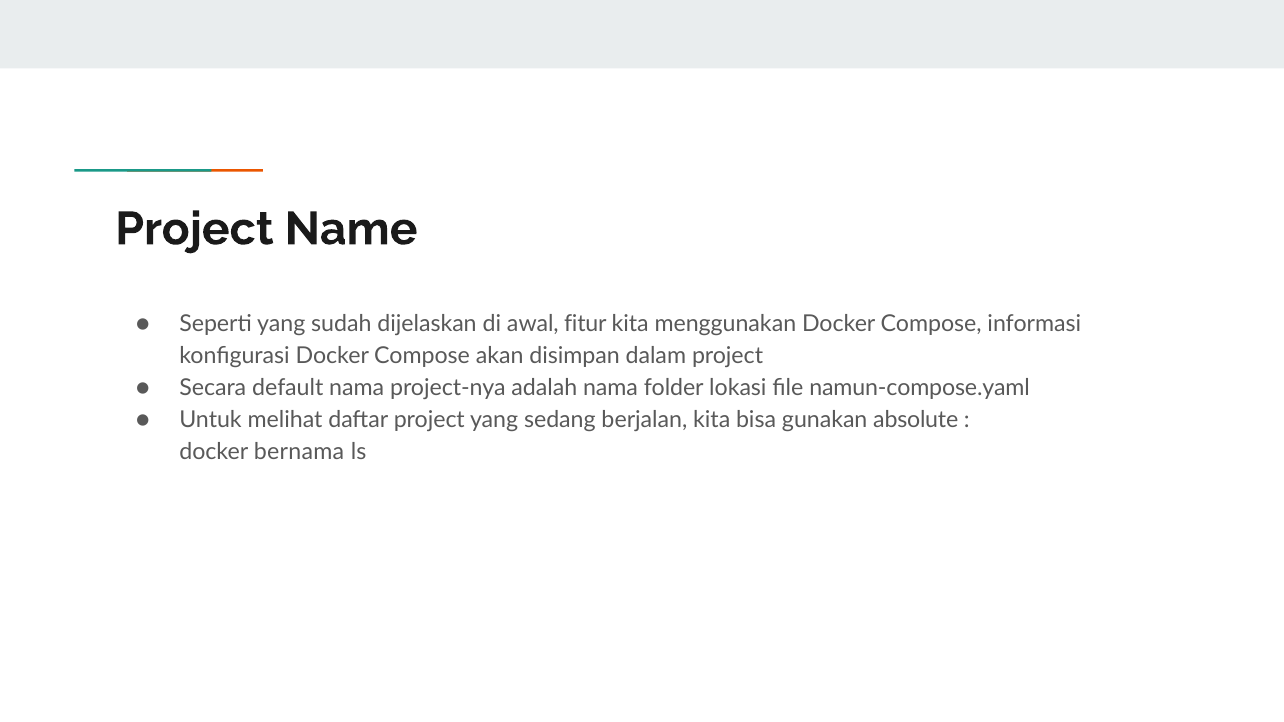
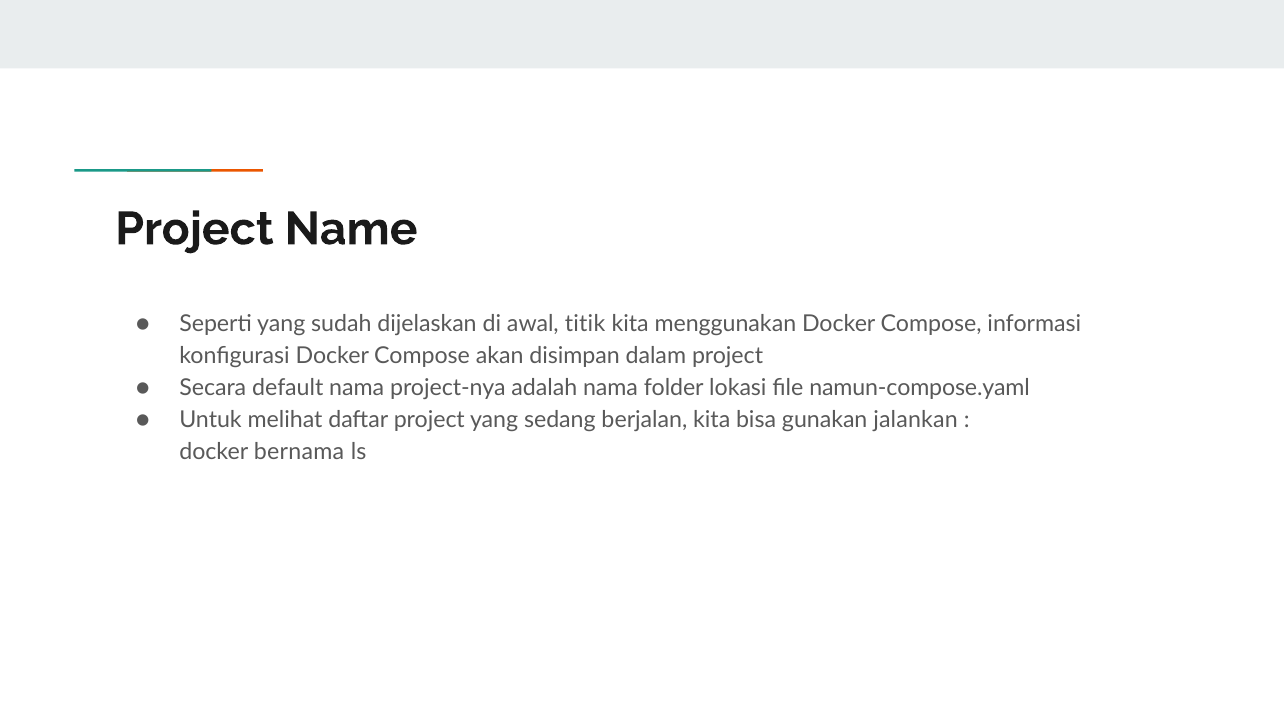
fitur: fitur -> titik
absolute: absolute -> jalankan
